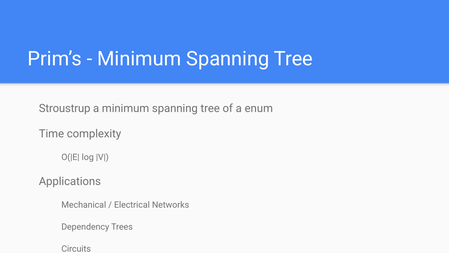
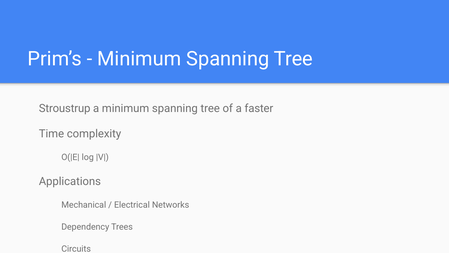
enum: enum -> faster
